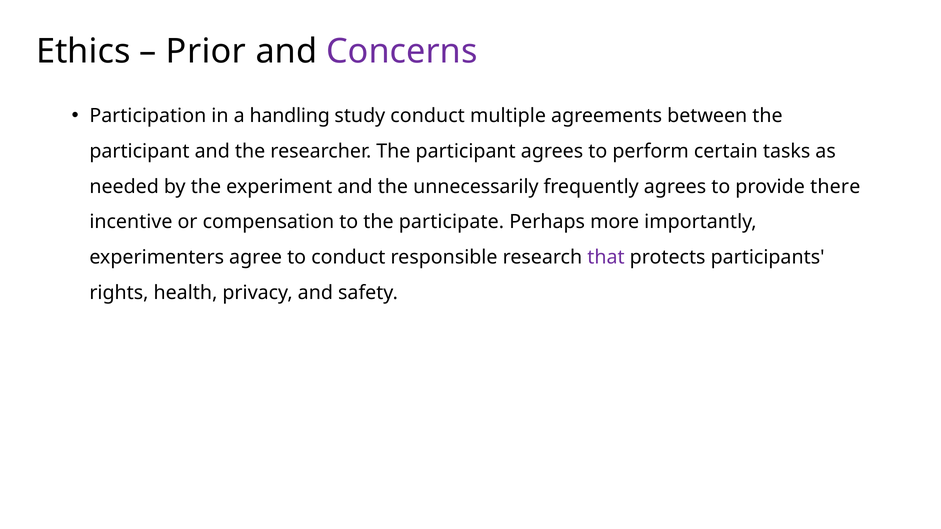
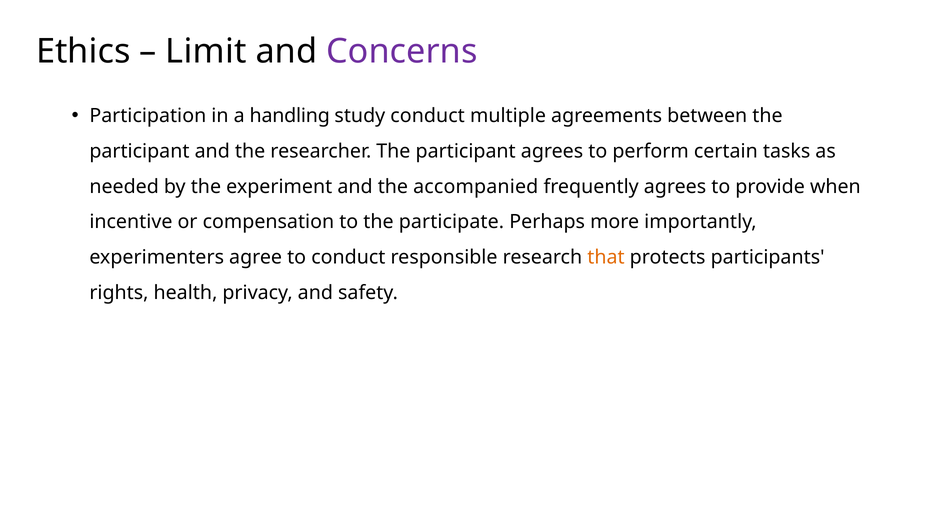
Prior: Prior -> Limit
unnecessarily: unnecessarily -> accompanied
there: there -> when
that colour: purple -> orange
